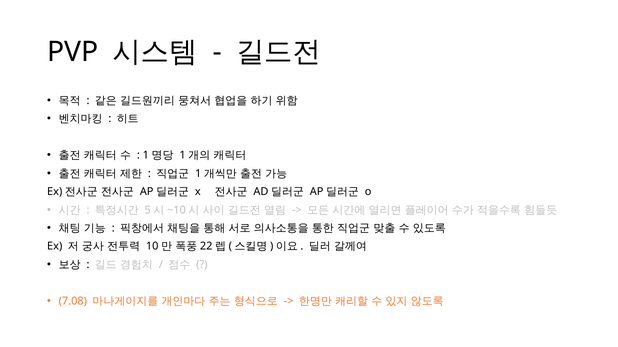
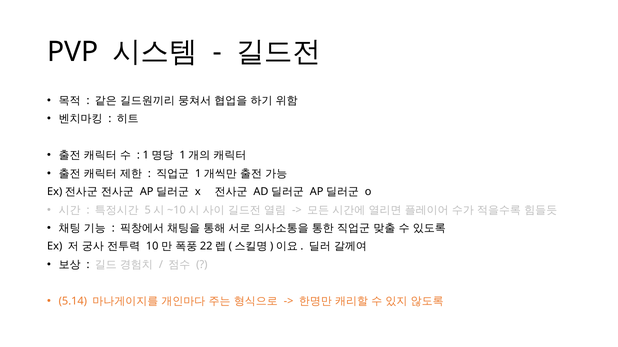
7.08: 7.08 -> 5.14
